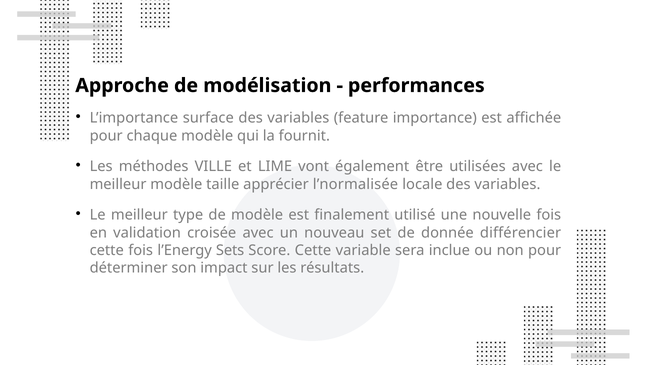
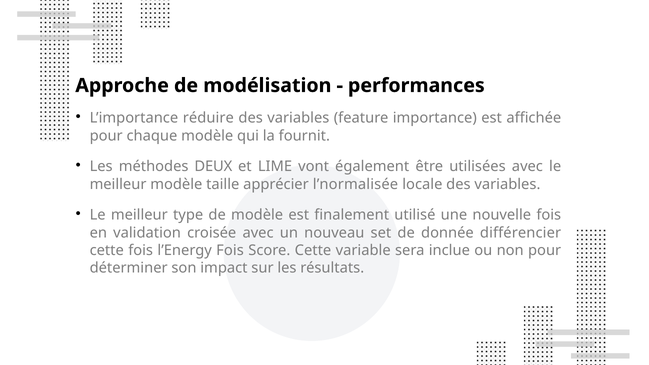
surface: surface -> réduire
VILLE: VILLE -> DEUX
l’Energy Sets: Sets -> Fois
